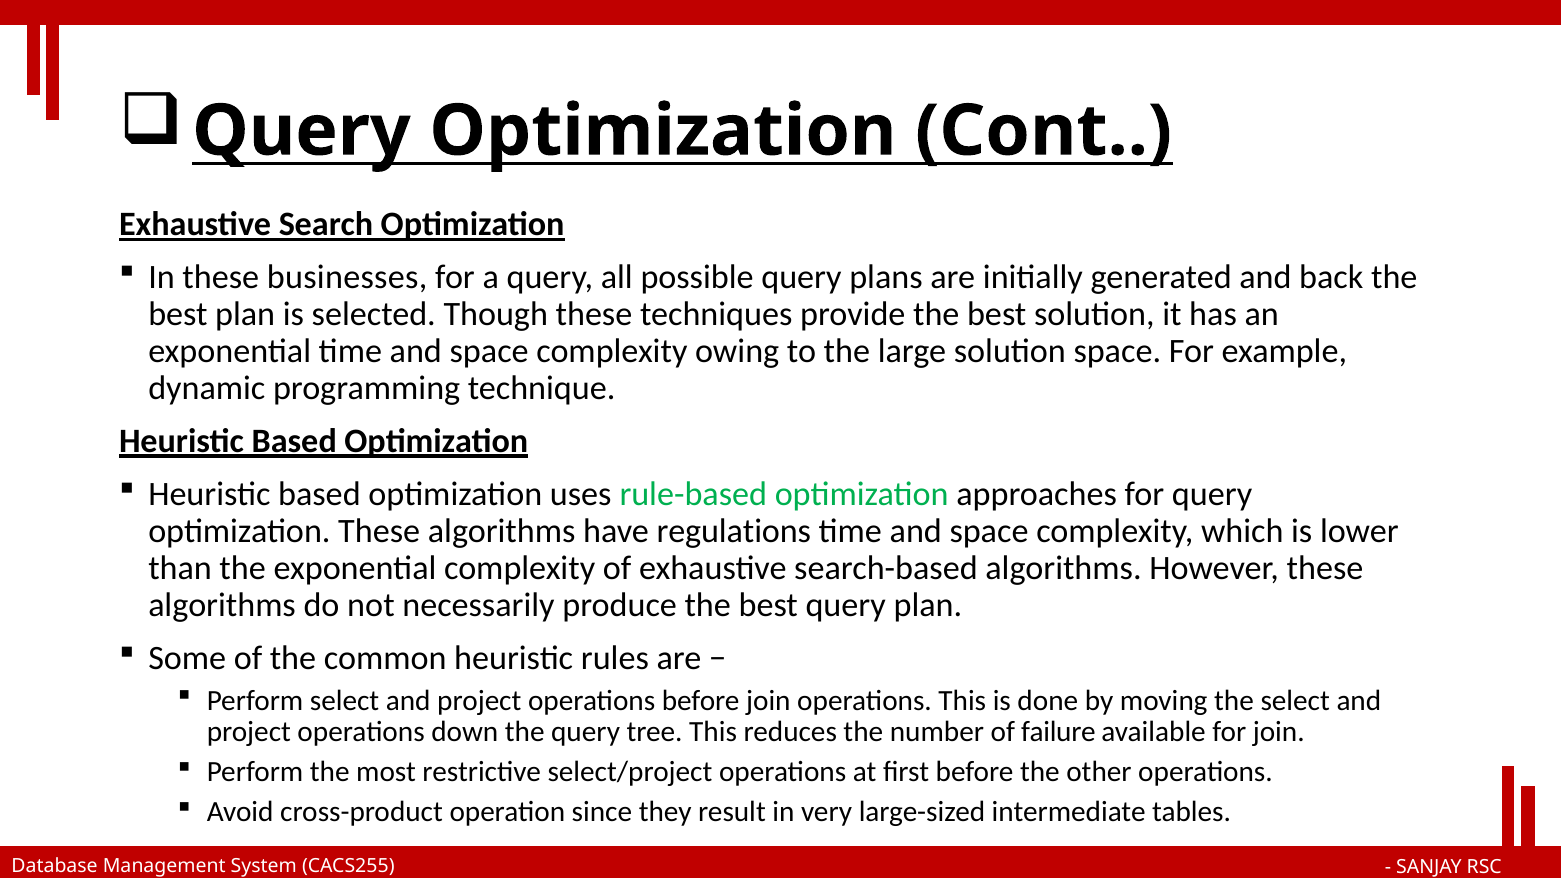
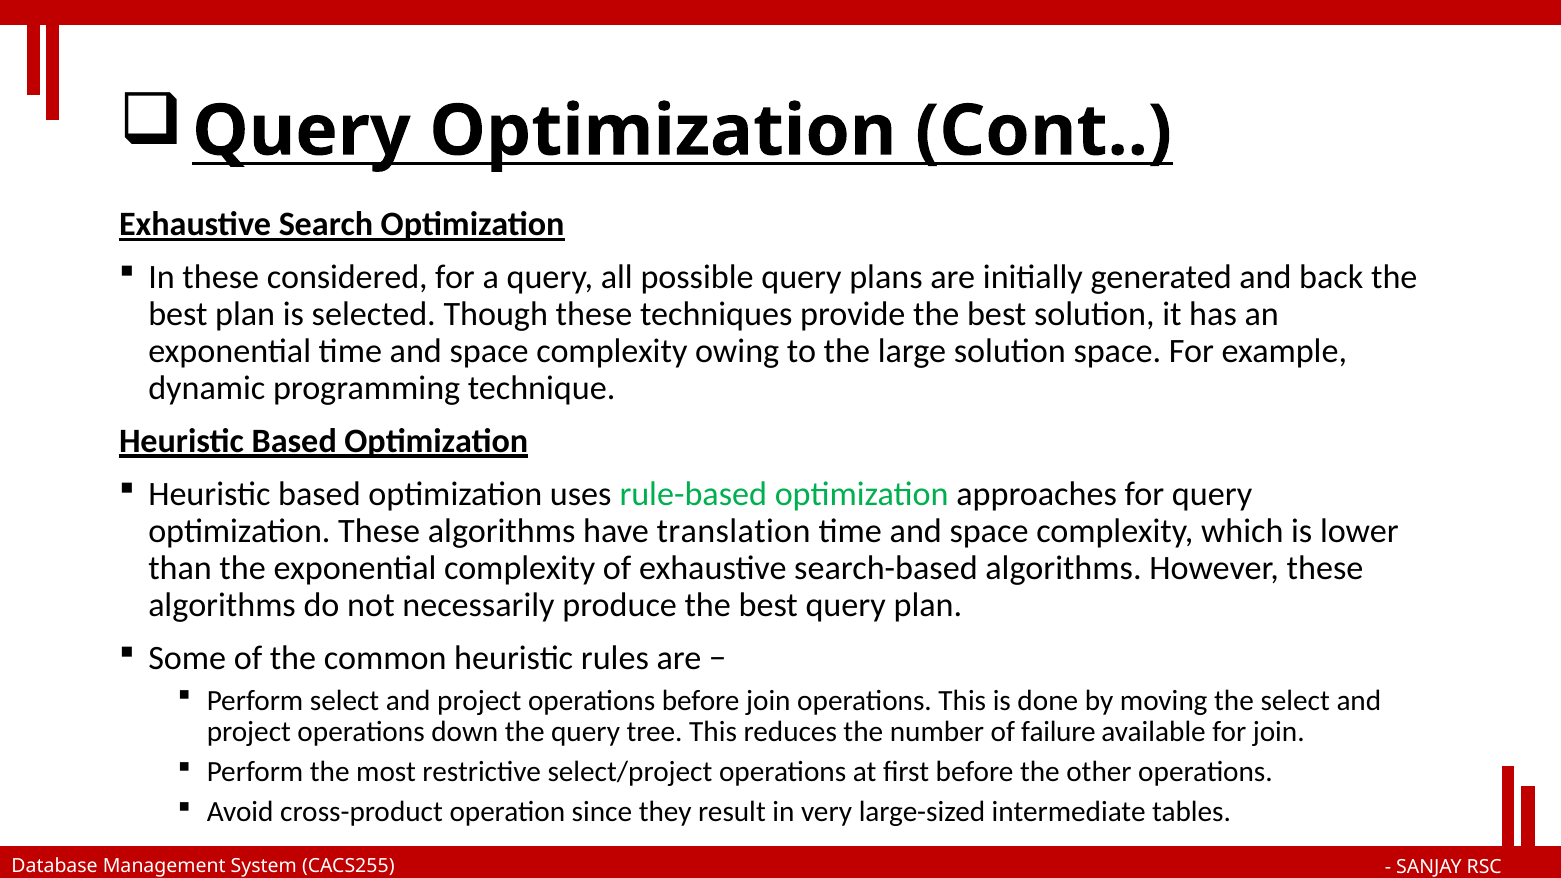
businesses: businesses -> considered
regulations: regulations -> translation
